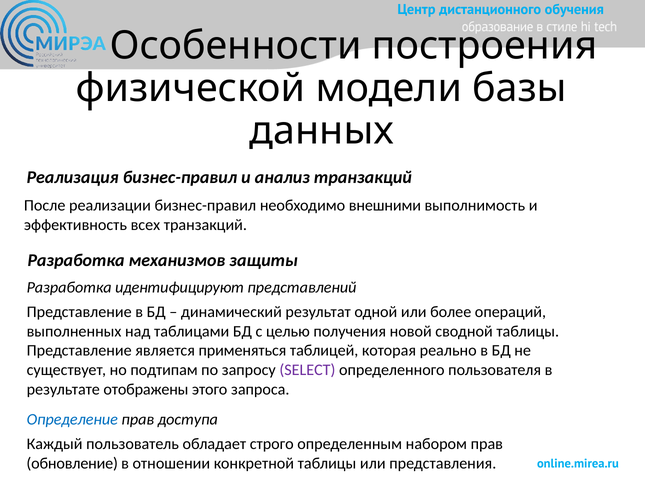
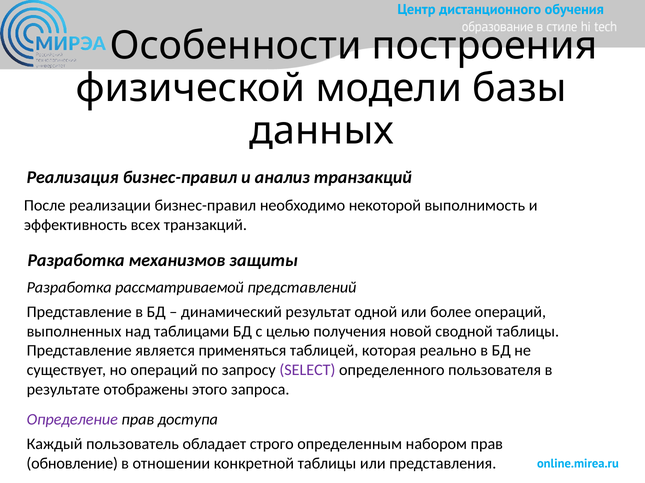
внешними: внешними -> некоторой
идентифицируют: идентифицируют -> рассматриваемой
но подтипам: подтипам -> операций
Определение colour: blue -> purple
